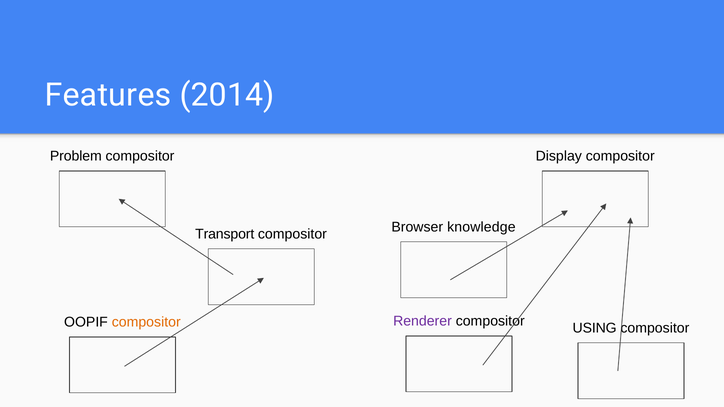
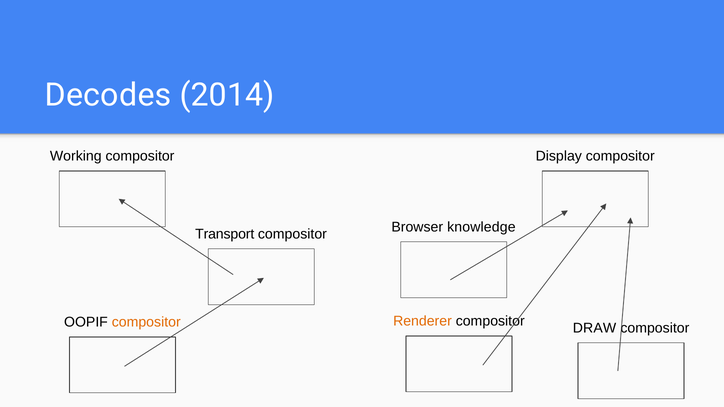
Features: Features -> Decodes
Problem: Problem -> Working
Renderer colour: purple -> orange
USING: USING -> DRAW
